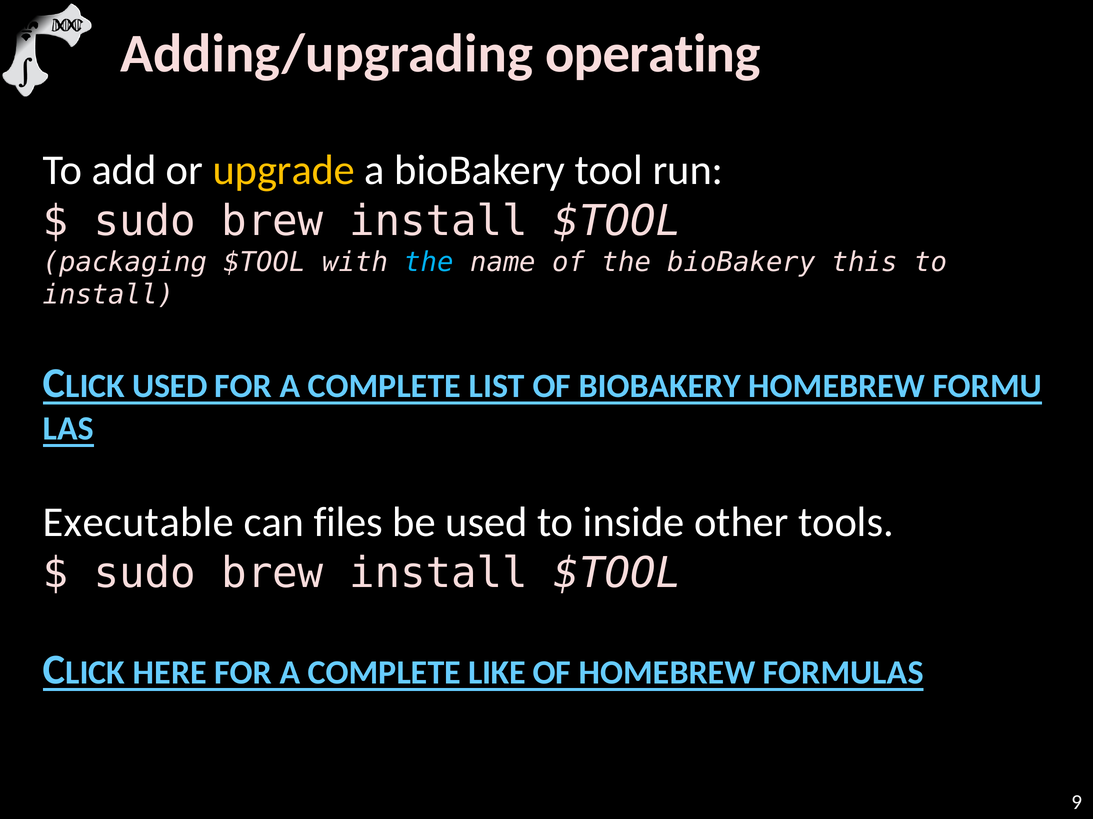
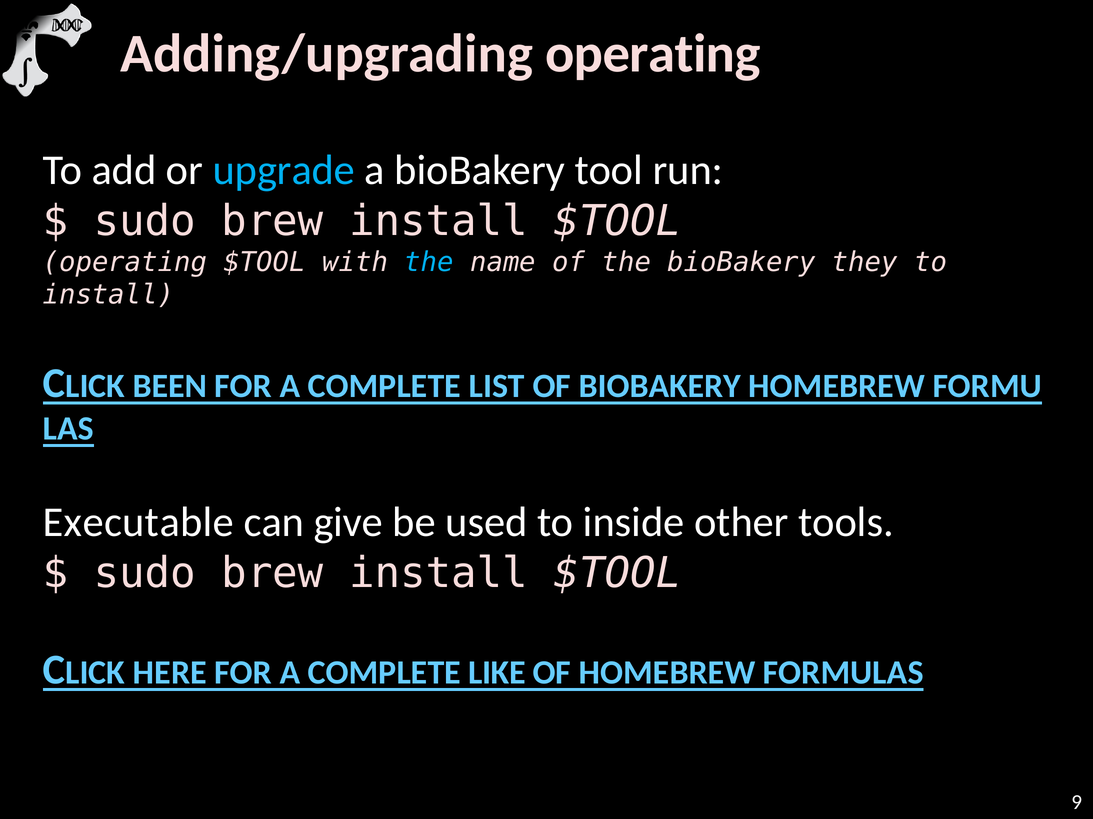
upgrade colour: yellow -> light blue
packaging at (125, 262): packaging -> operating
this: this -> they
USED at (170, 387): USED -> BEEN
files: files -> give
